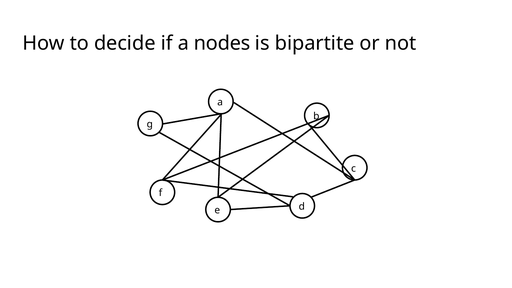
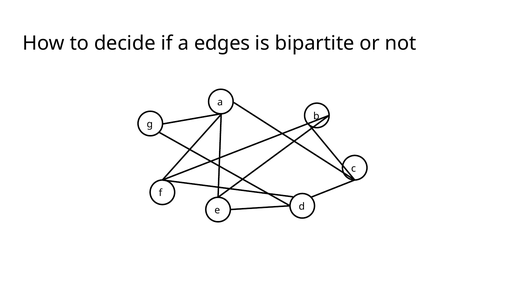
nodes: nodes -> edges
